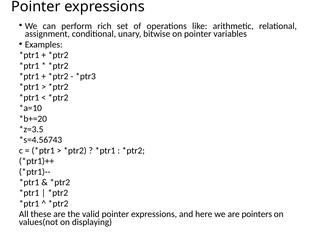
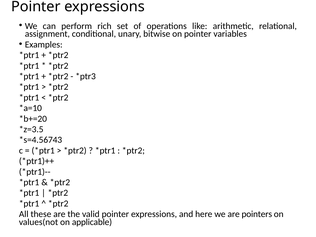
displaying: displaying -> applicable
